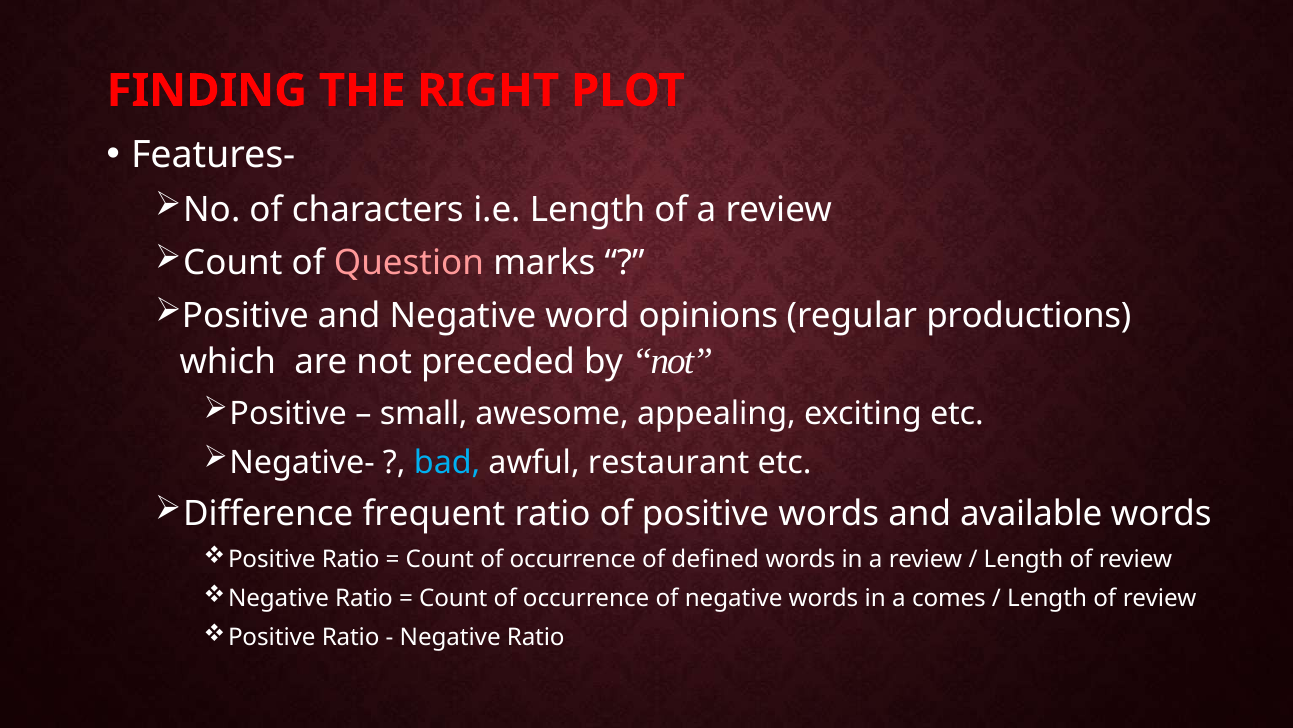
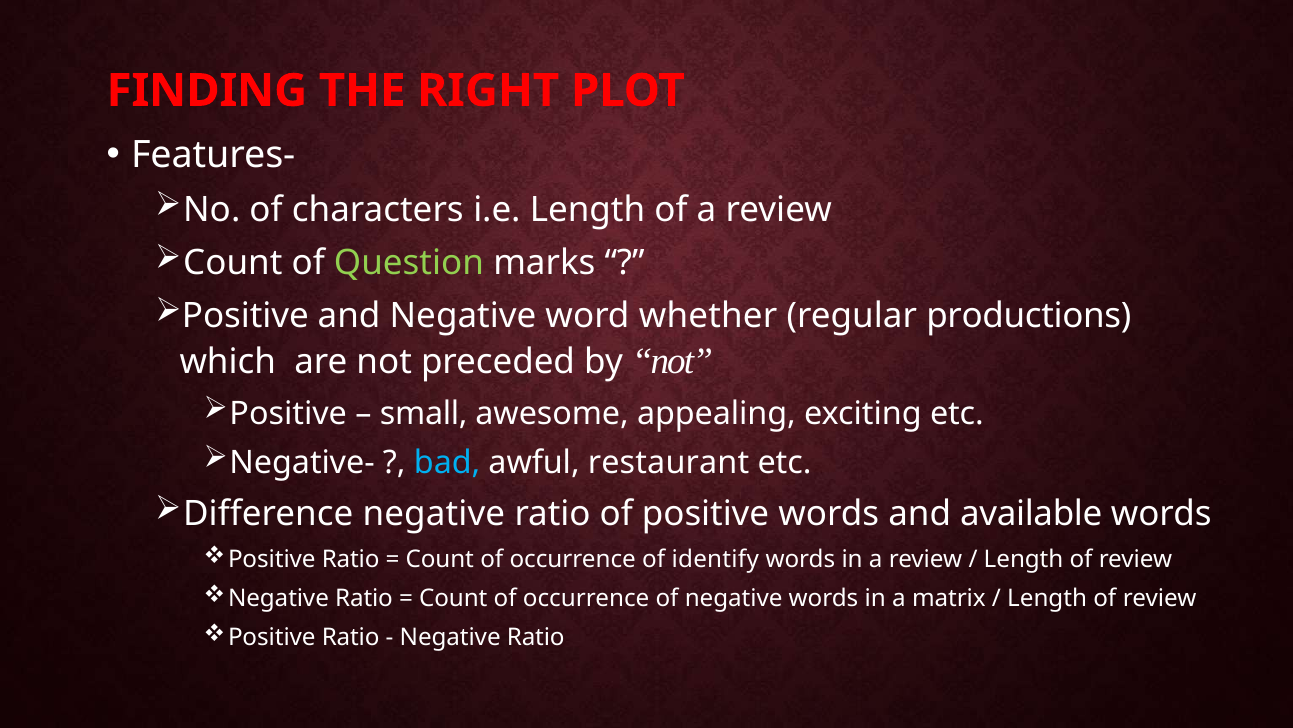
Question colour: pink -> light green
opinions: opinions -> whether
Difference frequent: frequent -> negative
defined: defined -> identify
comes: comes -> matrix
